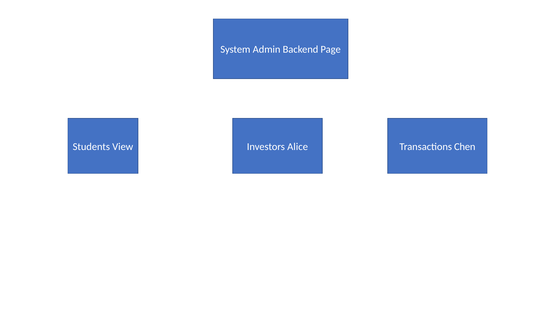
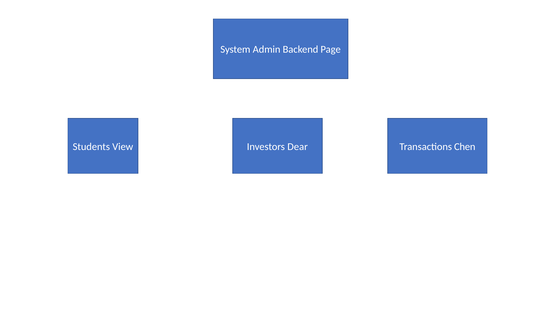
Alice: Alice -> Dear
